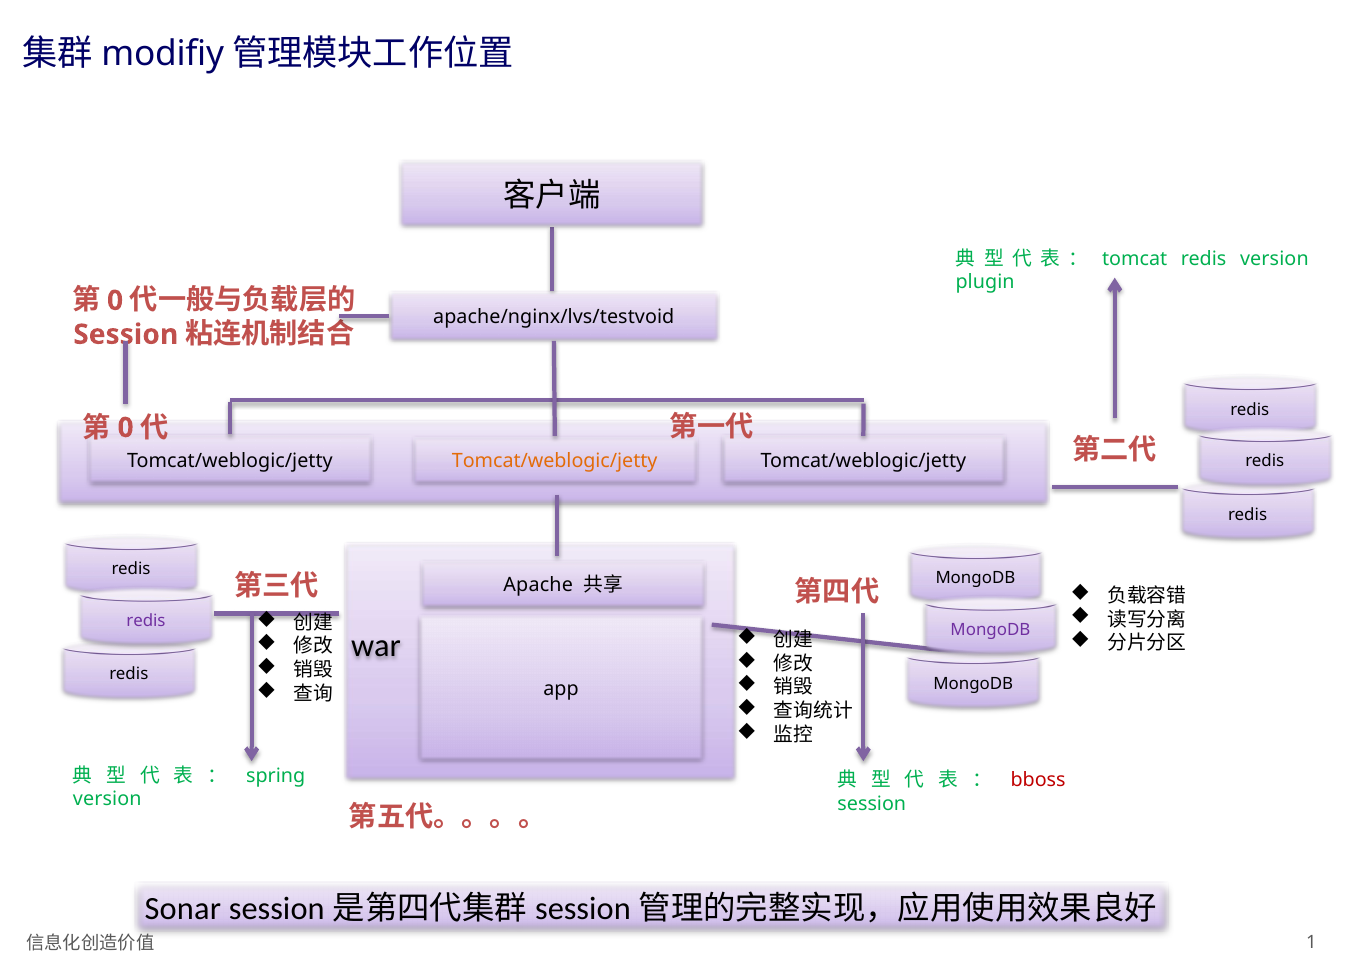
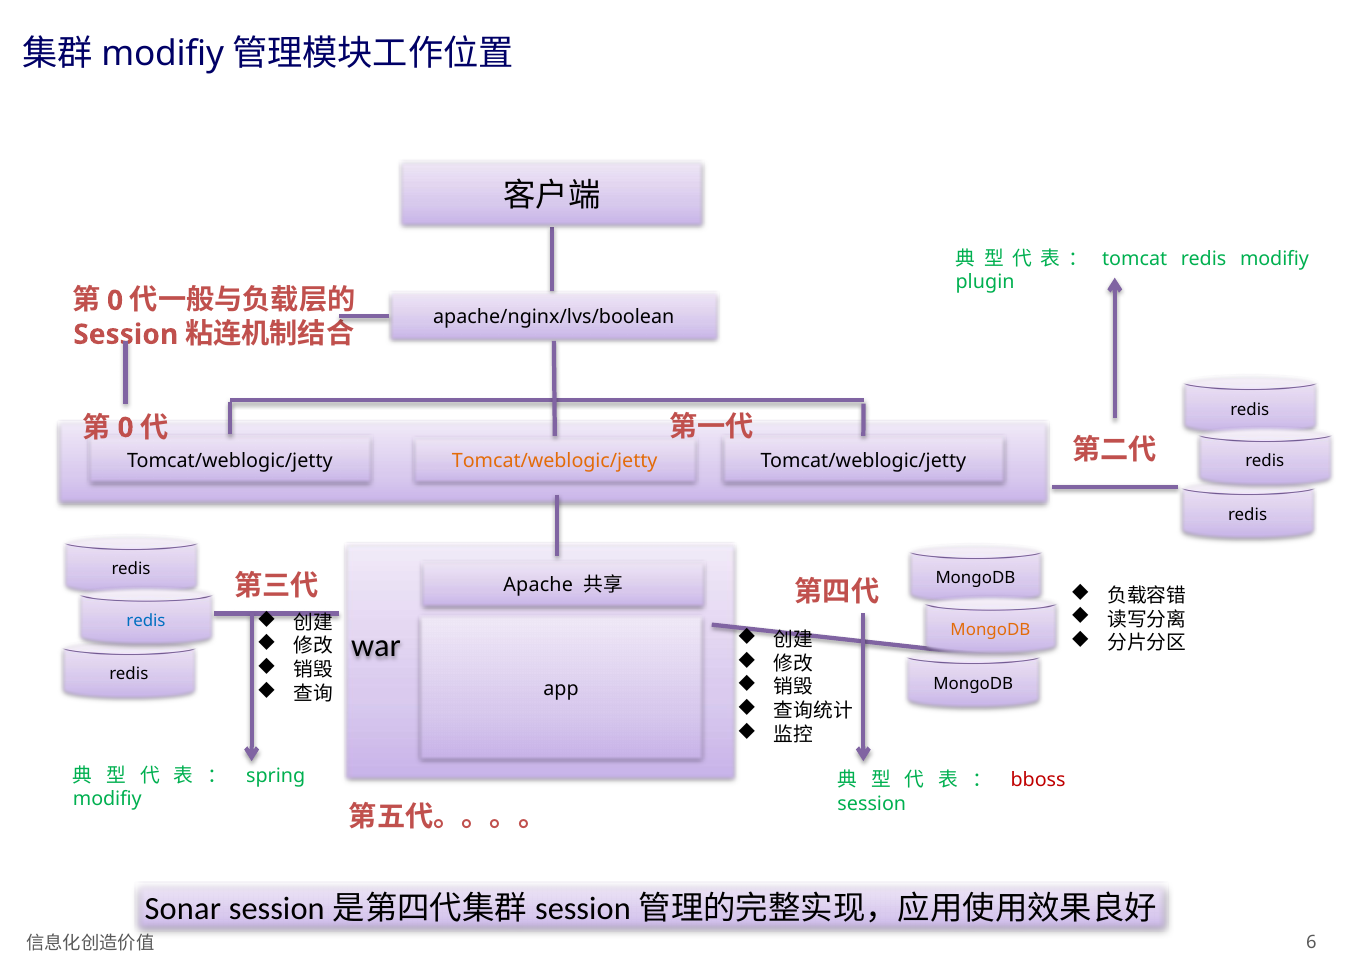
redis version: version -> modifiy
apache/nginx/lvs/testvoid: apache/nginx/lvs/testvoid -> apache/nginx/lvs/boolean
redis at (146, 621) colour: purple -> blue
MongoDB at (990, 630) colour: purple -> orange
version at (107, 799): version -> modifiy
1: 1 -> 6
